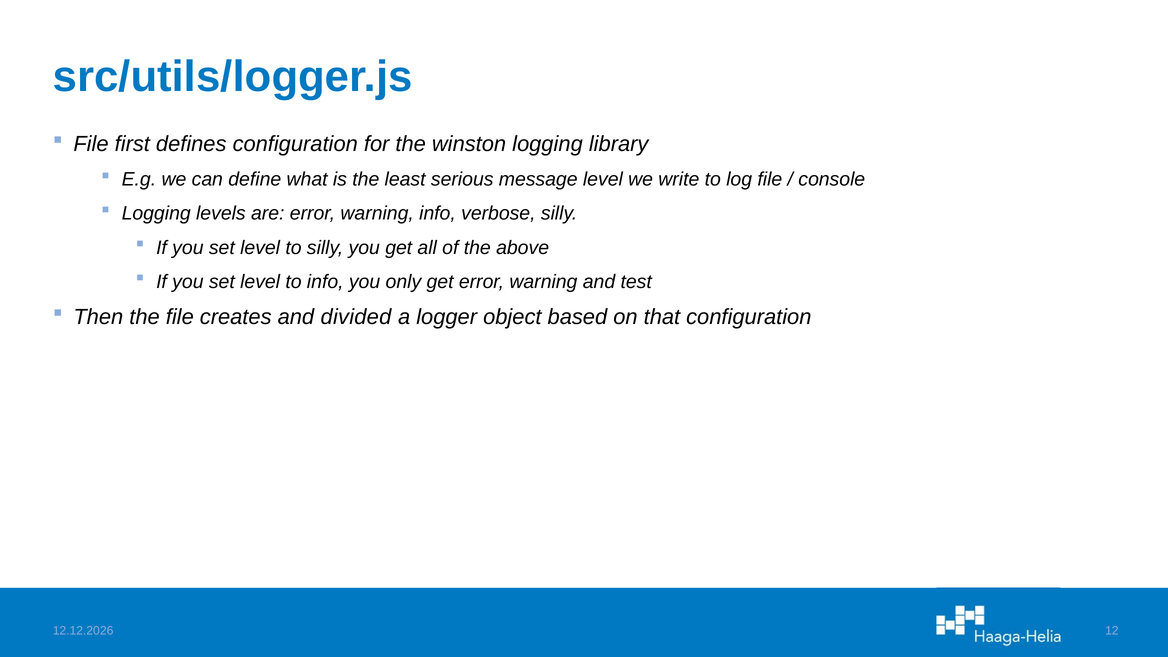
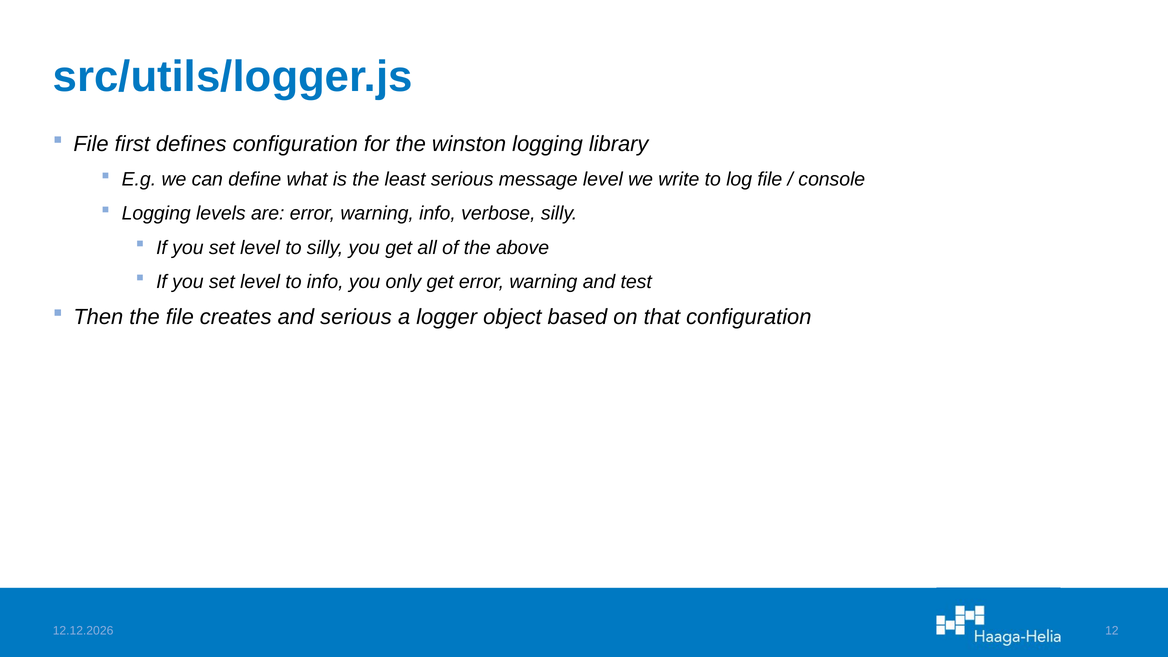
and divided: divided -> serious
